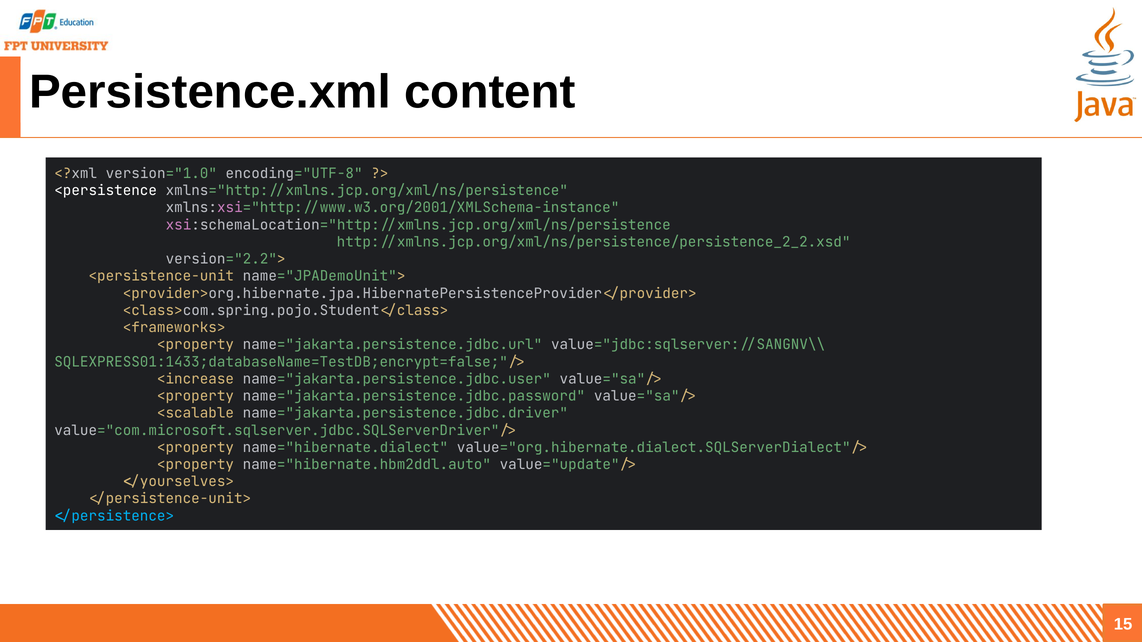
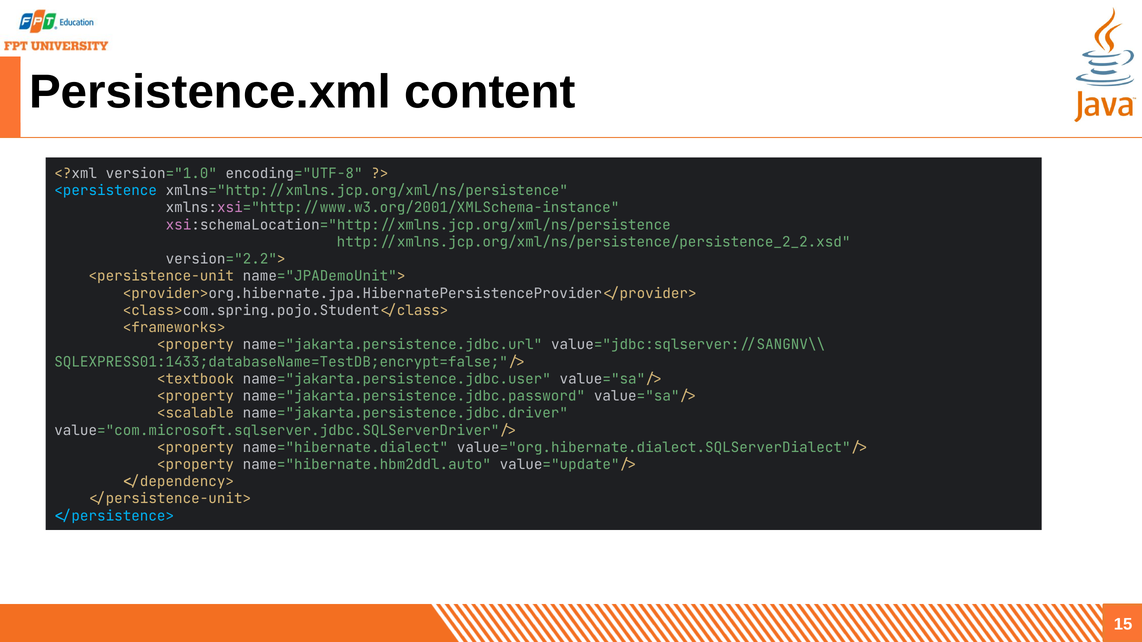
<persistence colour: white -> light blue
<increase: <increase -> <textbook
</yourselves>: </yourselves> -> </dependency>
